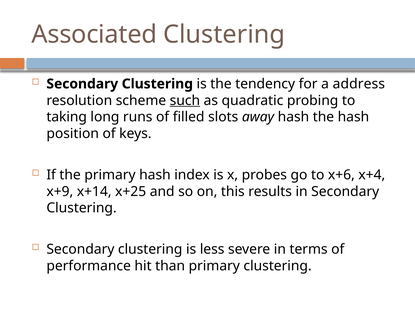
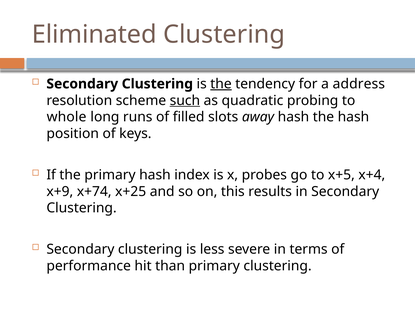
Associated: Associated -> Eliminated
the at (221, 84) underline: none -> present
taking: taking -> whole
x+6: x+6 -> x+5
x+14: x+14 -> x+74
